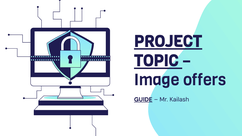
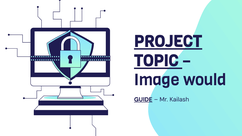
offers: offers -> would
